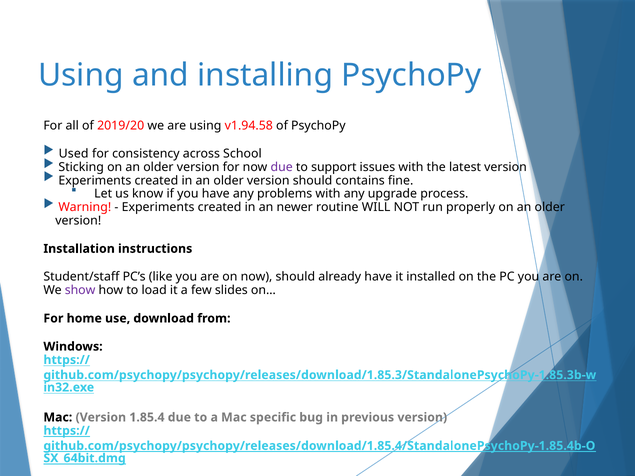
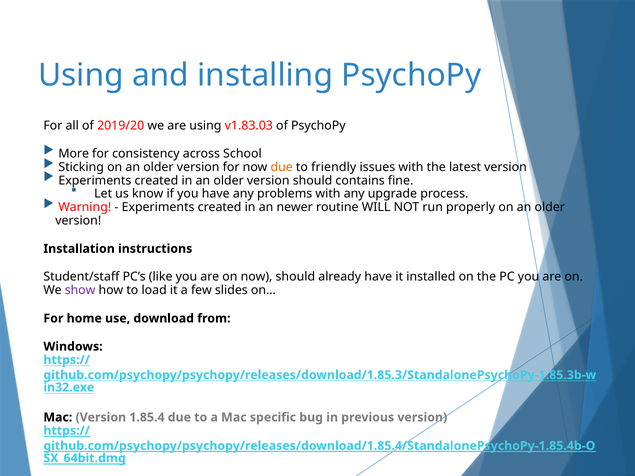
v1.94.58: v1.94.58 -> v1.83.03
Used: Used -> More
due at (282, 167) colour: purple -> orange
support: support -> friendly
